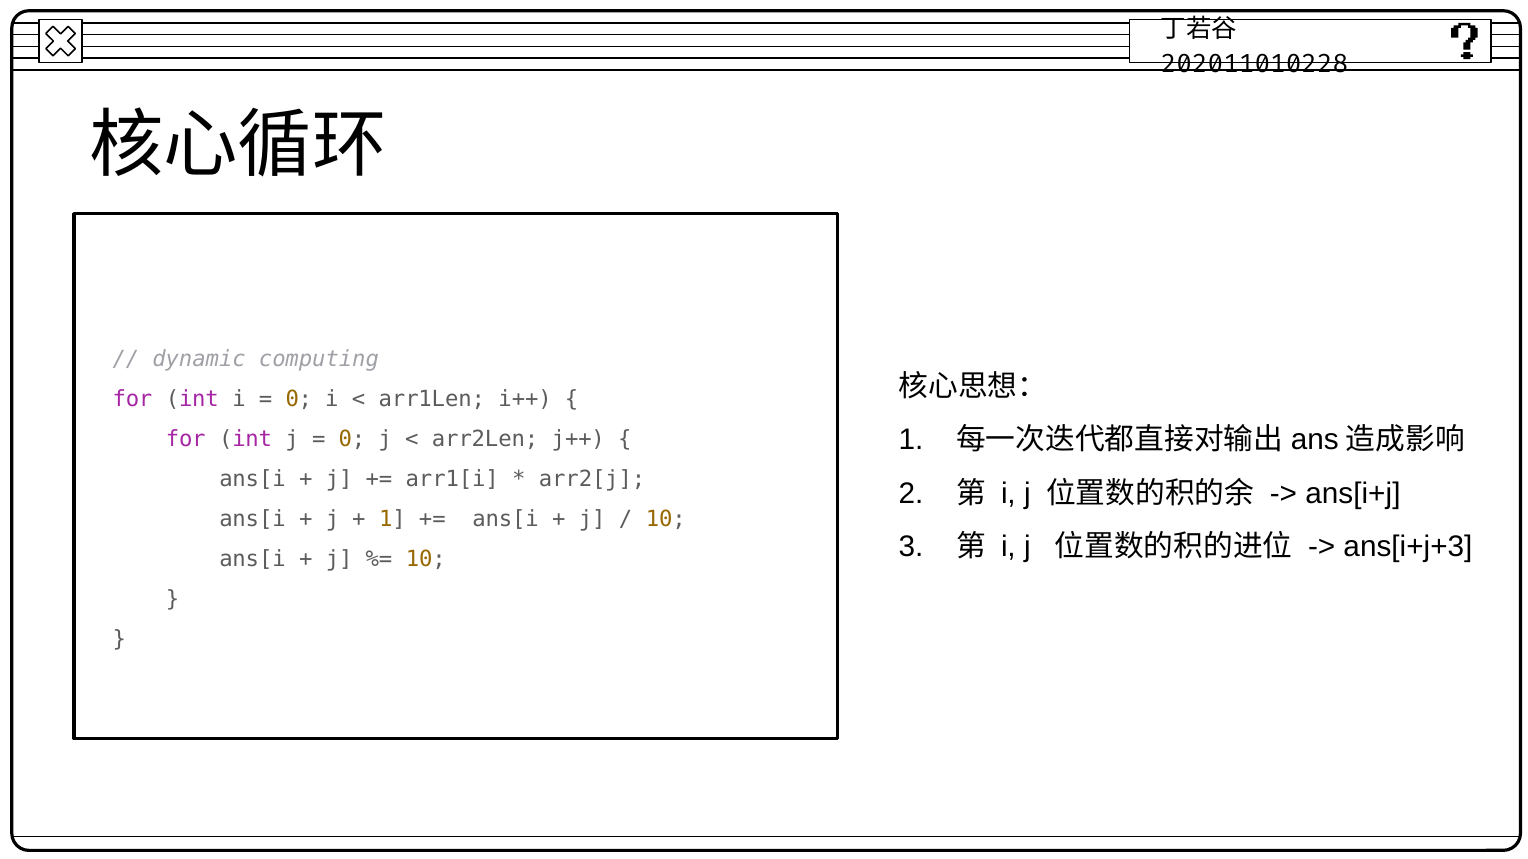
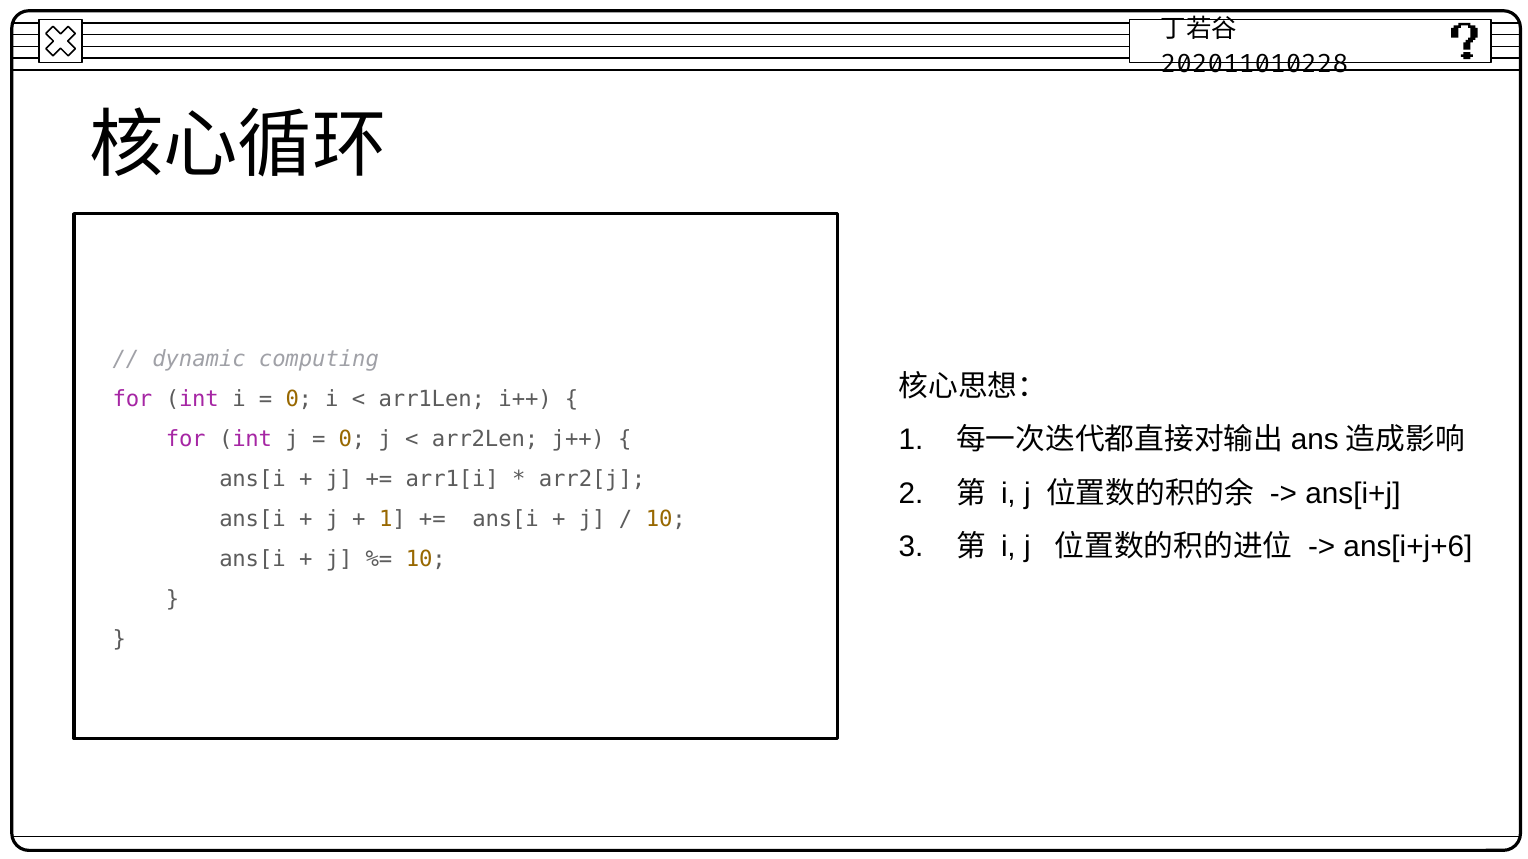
ans[i+j+3: ans[i+j+3 -> ans[i+j+6
